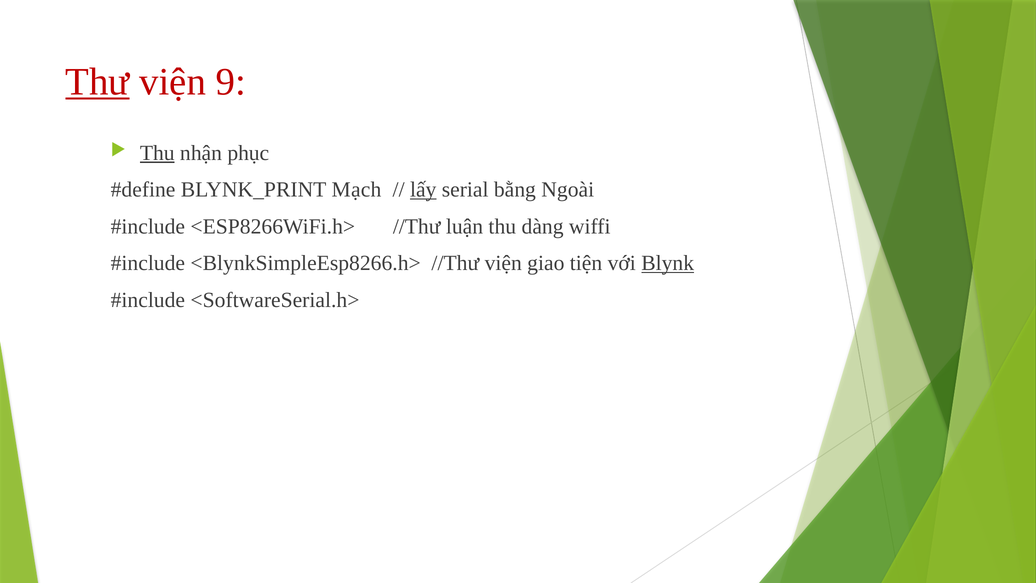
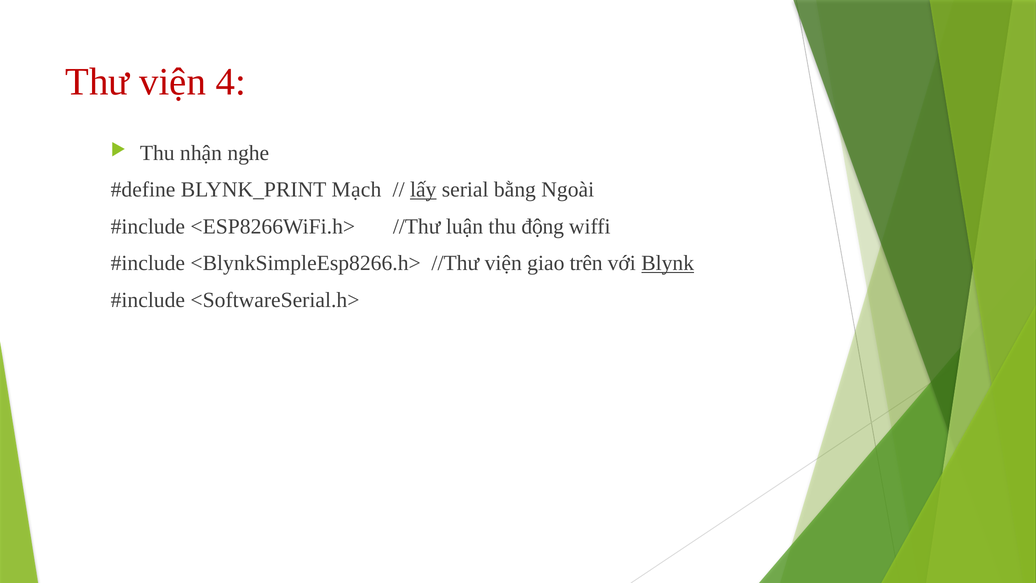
Thư underline: present -> none
9: 9 -> 4
Thu at (157, 153) underline: present -> none
phục: phục -> nghe
dàng: dàng -> động
tiện: tiện -> trên
